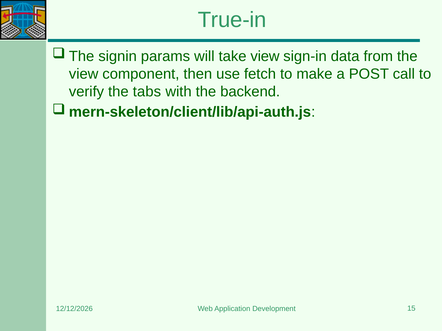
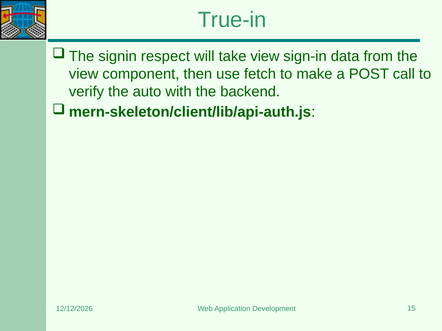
params: params -> respect
tabs: tabs -> auto
